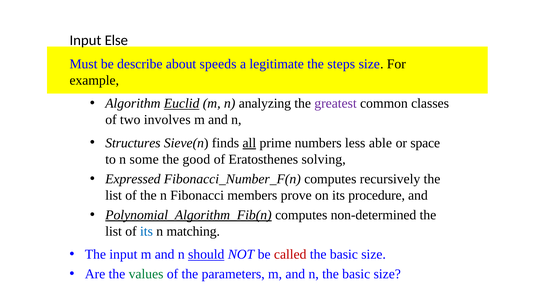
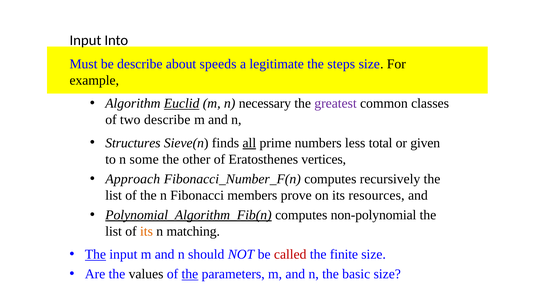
Else: Else -> Into
analyzing: analyzing -> necessary
two involves: involves -> describe
able: able -> total
space: space -> given
good: good -> other
solving: solving -> vertices
Expressed: Expressed -> Approach
procedure: procedure -> resources
non-determined: non-determined -> non-polynomial
its at (146, 232) colour: blue -> orange
The at (95, 255) underline: none -> present
should underline: present -> none
basic at (344, 255): basic -> finite
values colour: green -> black
the at (190, 275) underline: none -> present
